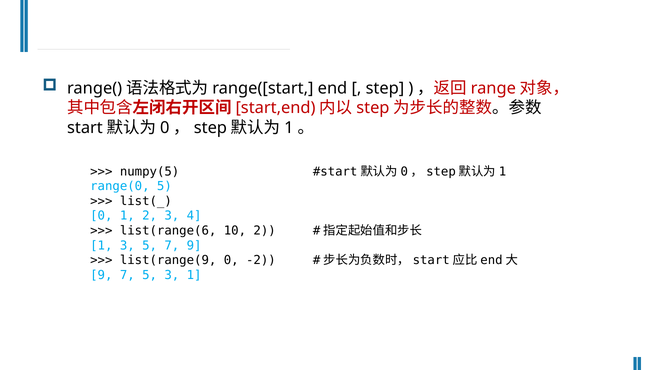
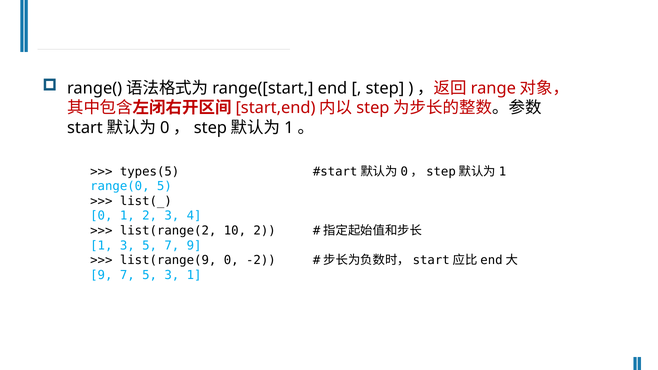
numpy(5: numpy(5 -> types(5
list(range(6: list(range(6 -> list(range(2
